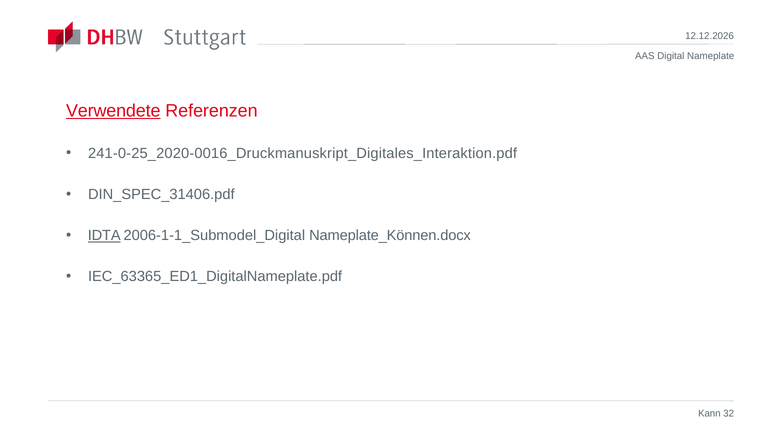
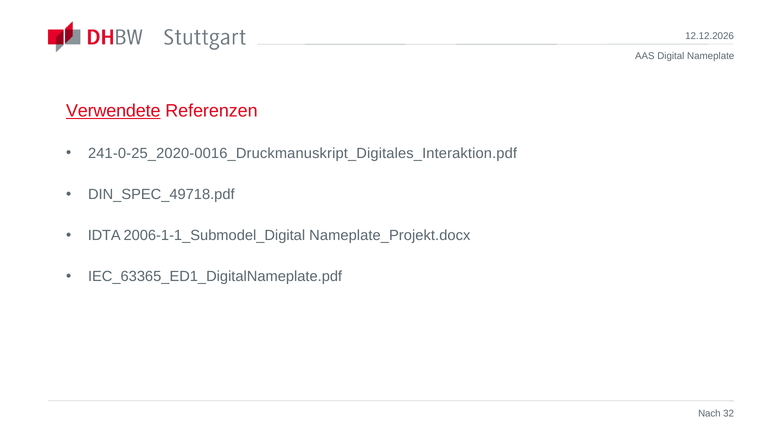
DIN_SPEC_31406.pdf: DIN_SPEC_31406.pdf -> DIN_SPEC_49718.pdf
IDTA underline: present -> none
Nameplate_Können.docx: Nameplate_Können.docx -> Nameplate_Projekt.docx
Kann: Kann -> Nach
